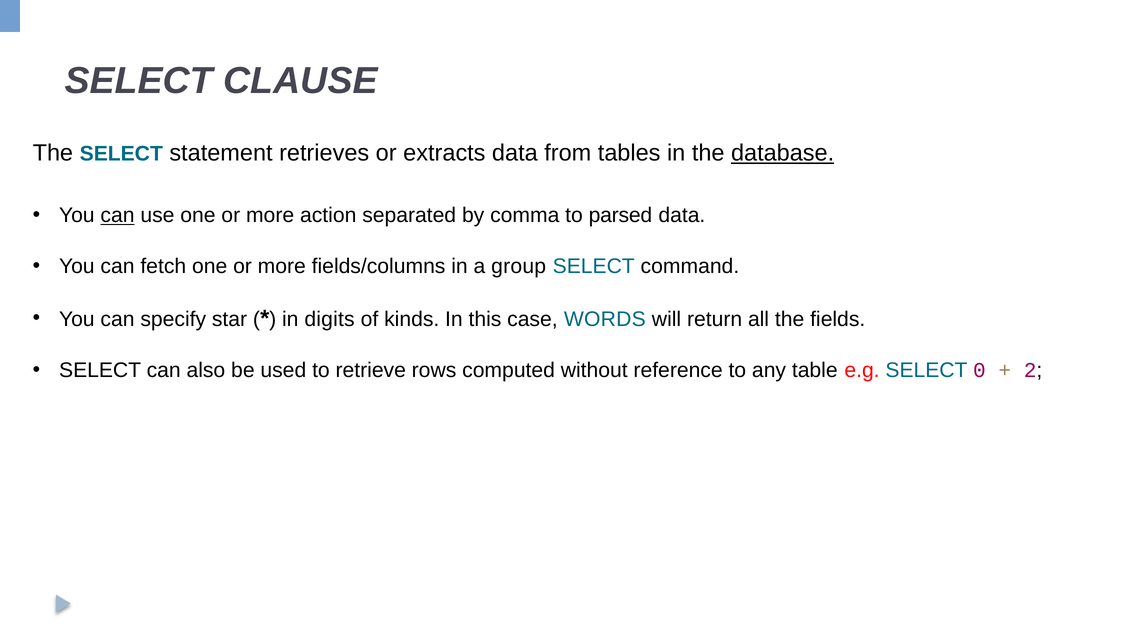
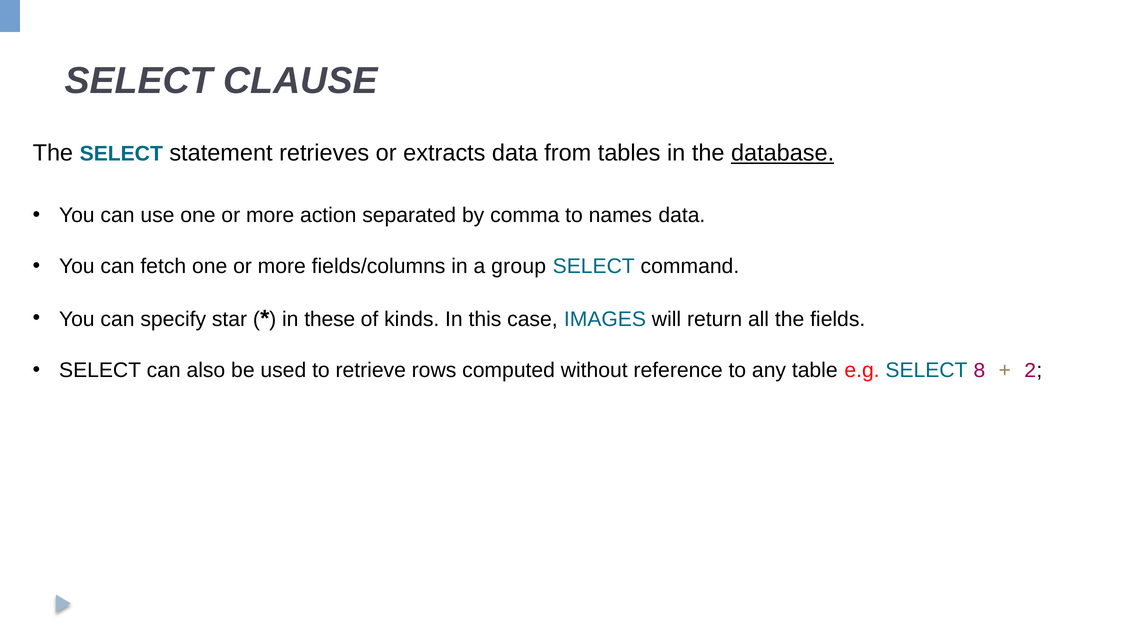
can at (118, 215) underline: present -> none
parsed: parsed -> names
digits: digits -> these
WORDS: WORDS -> IMAGES
0: 0 -> 8
